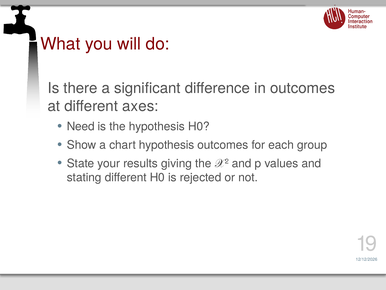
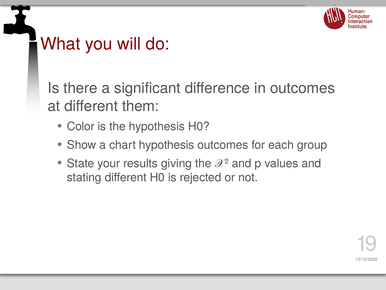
axes: axes -> them
Need: Need -> Color
